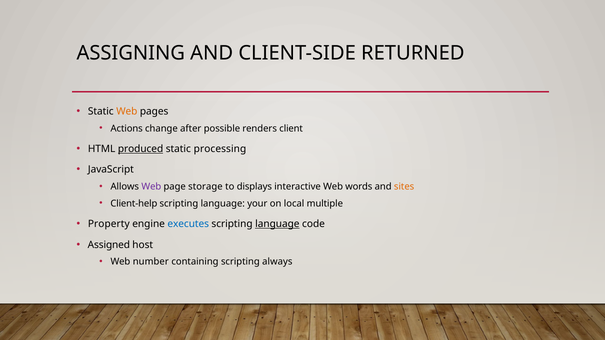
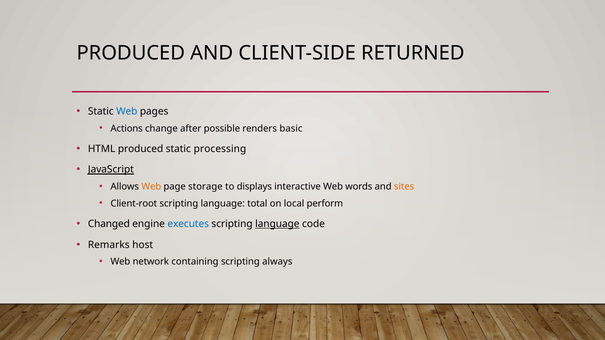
ASSIGNING at (131, 53): ASSIGNING -> PRODUCED
Web at (127, 111) colour: orange -> blue
client: client -> basic
produced at (141, 149) underline: present -> none
JavaScript underline: none -> present
Web at (151, 187) colour: purple -> orange
Client-help: Client-help -> Client-root
your: your -> total
multiple: multiple -> perform
Property: Property -> Changed
Assigned: Assigned -> Remarks
number: number -> network
